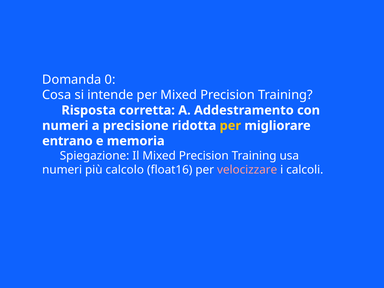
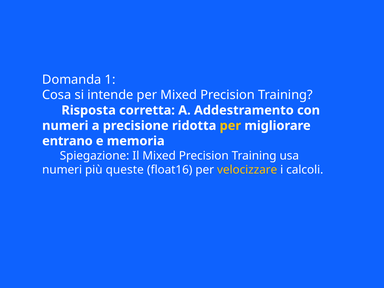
0: 0 -> 1
calcolo: calcolo -> queste
velocizzare colour: pink -> yellow
